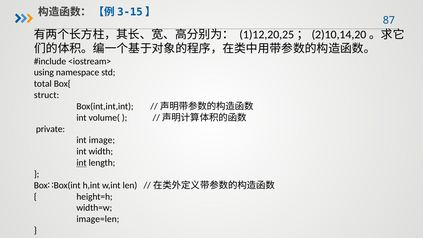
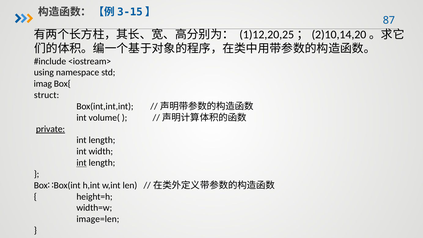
total: total -> imag
private underline: none -> present
image at (102, 140): image -> length
